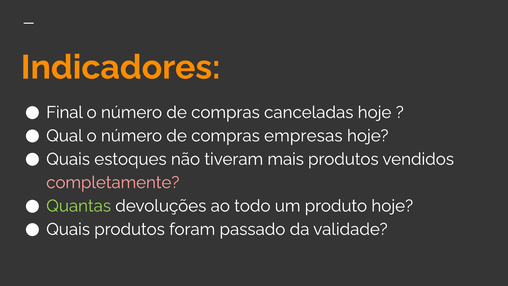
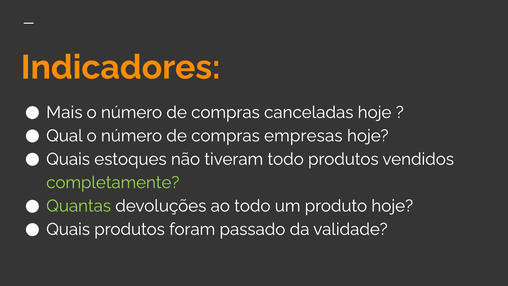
Final: Final -> Mais
tiveram mais: mais -> todo
completamente colour: pink -> light green
